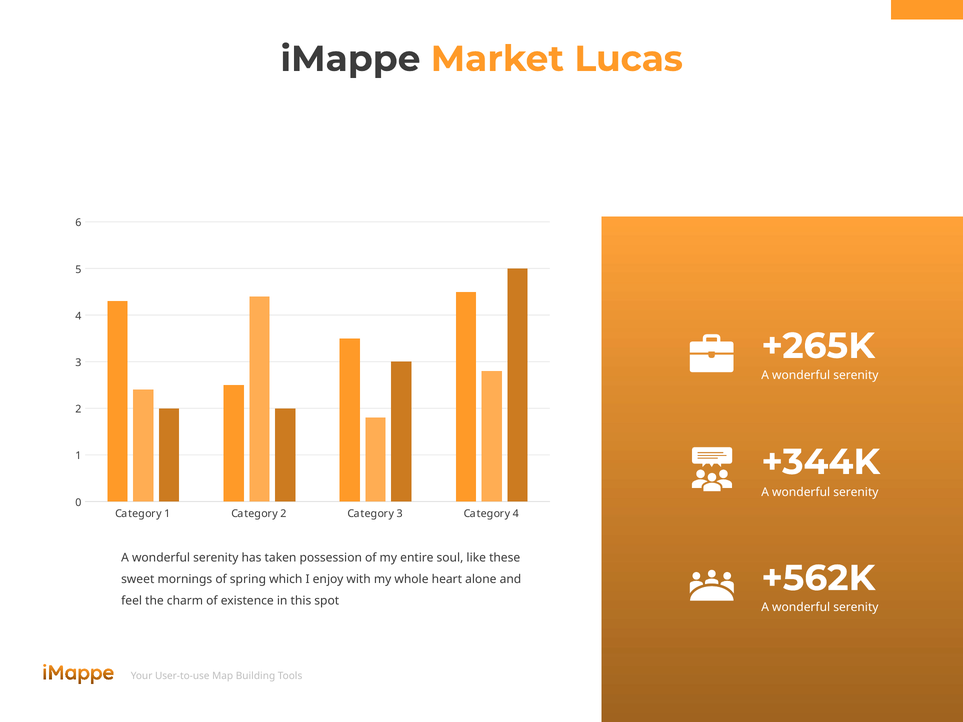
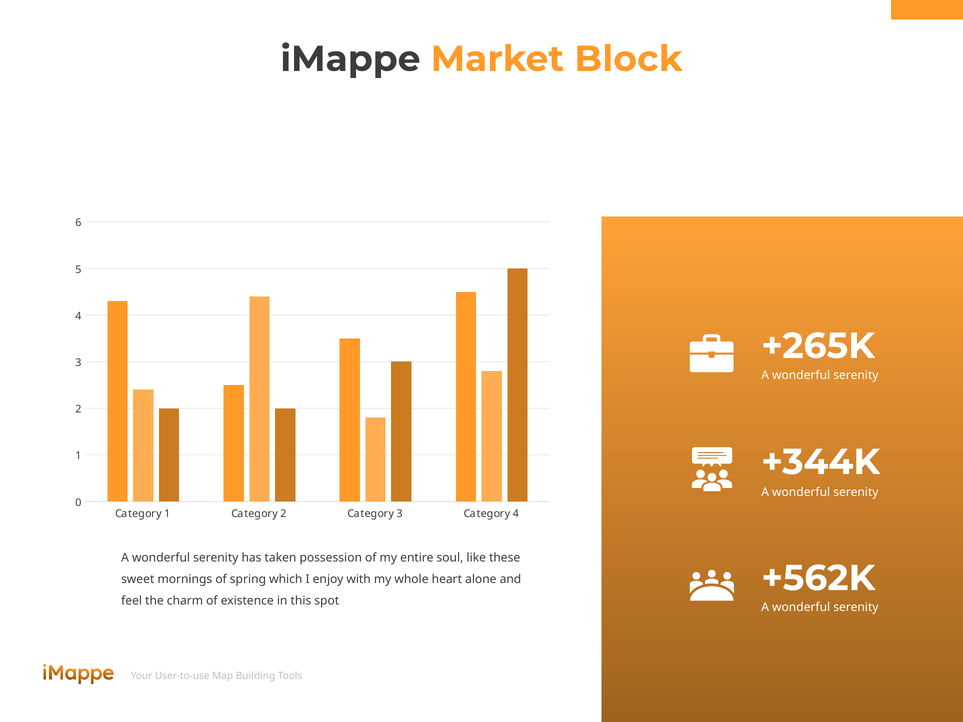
Lucas: Lucas -> Block
